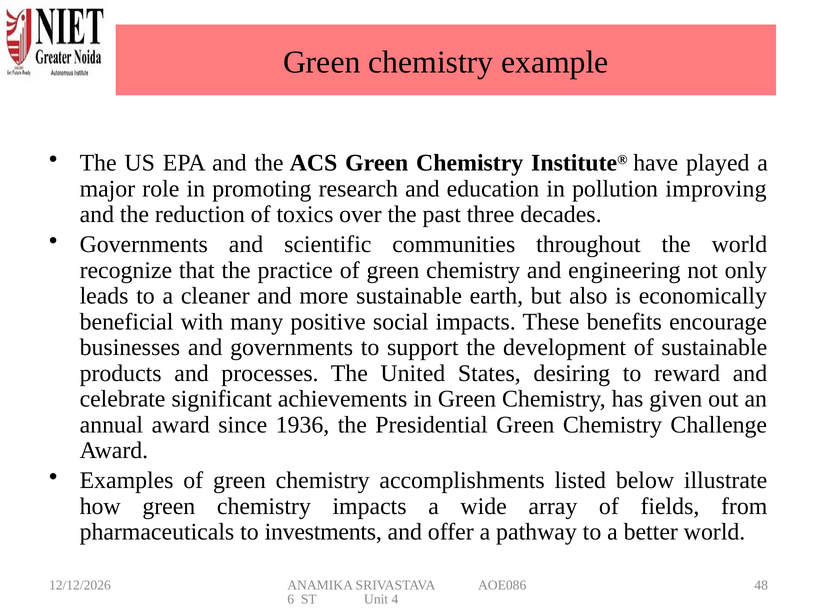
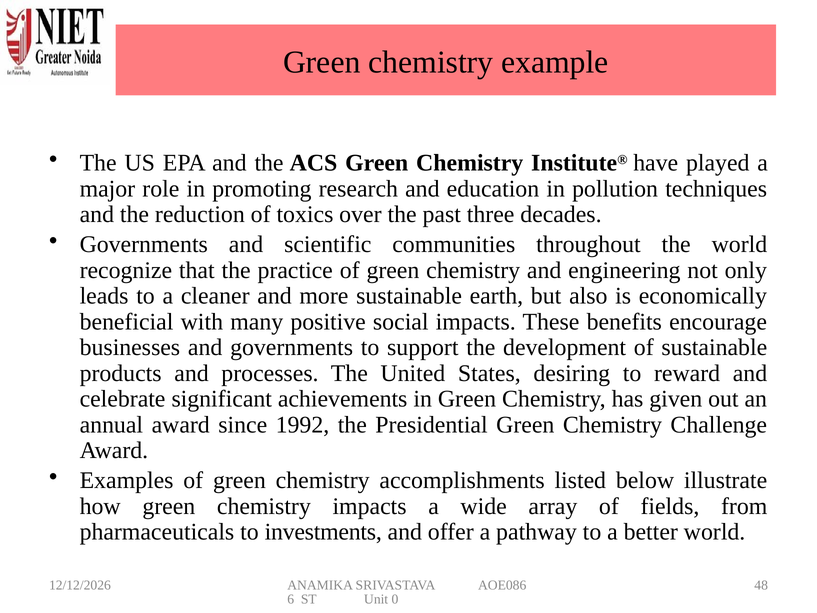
improving: improving -> techniques
1936: 1936 -> 1992
4: 4 -> 0
